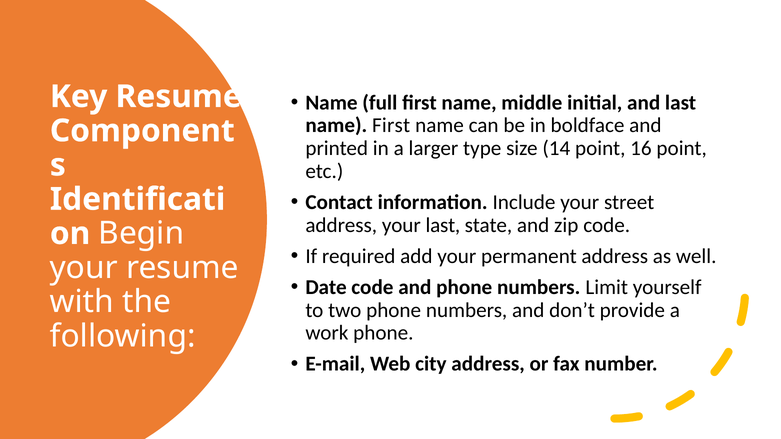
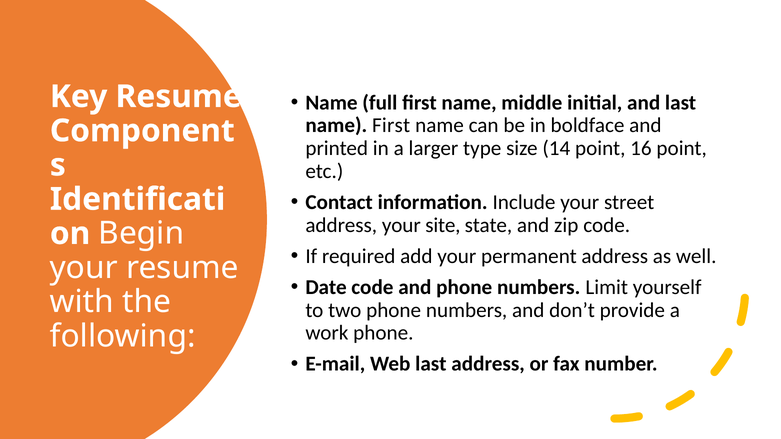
your last: last -> site
Web city: city -> last
